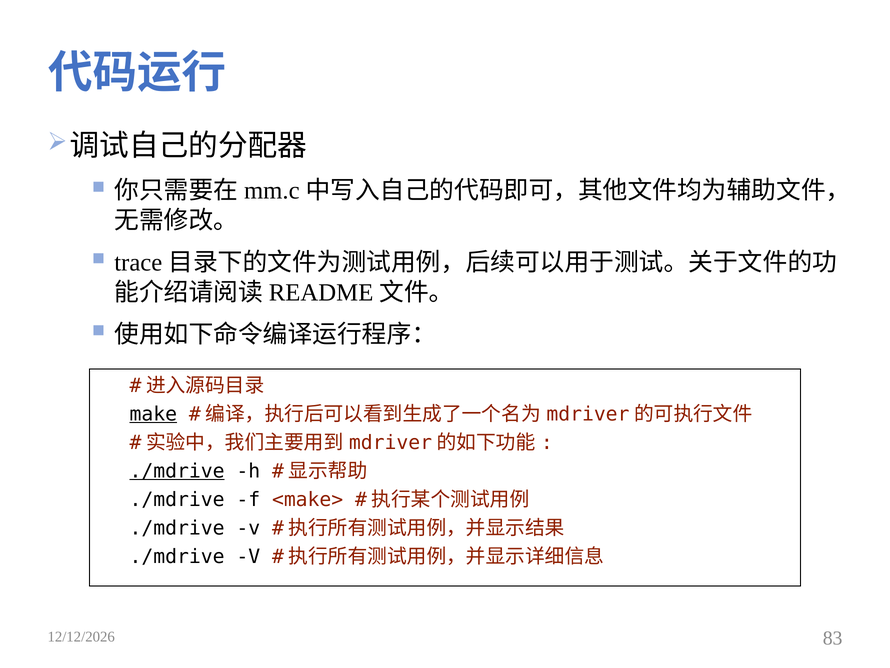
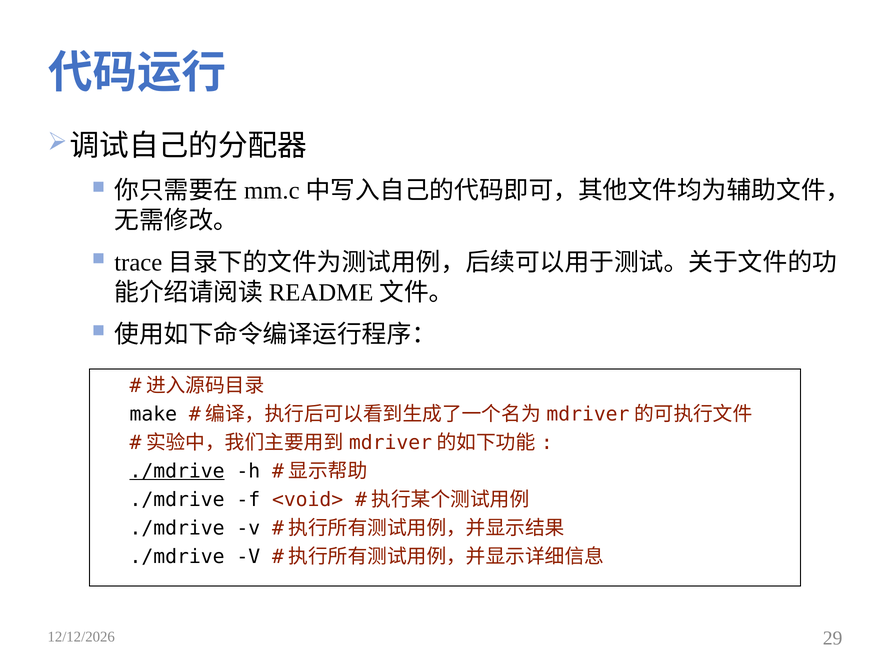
make underline: present -> none
<make>: <make> -> <void>
83: 83 -> 29
